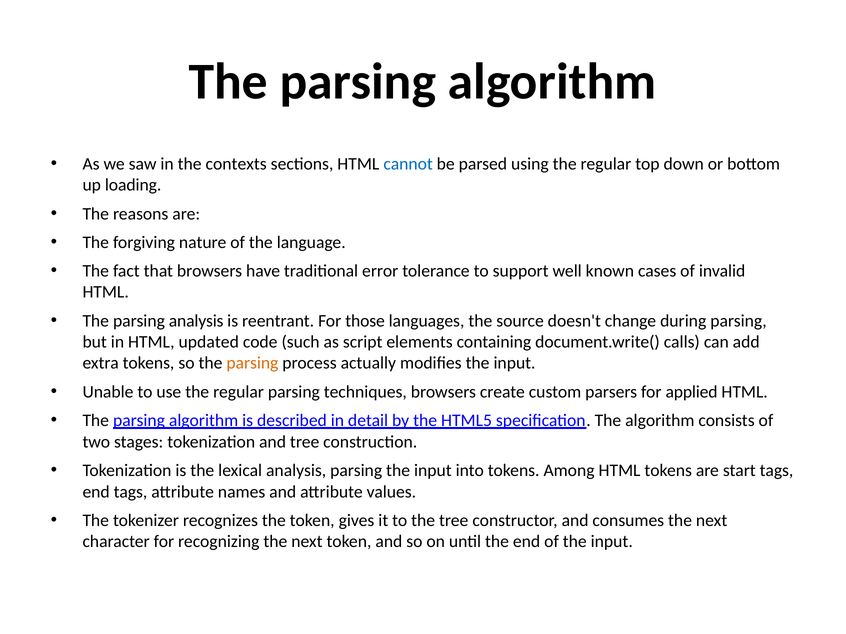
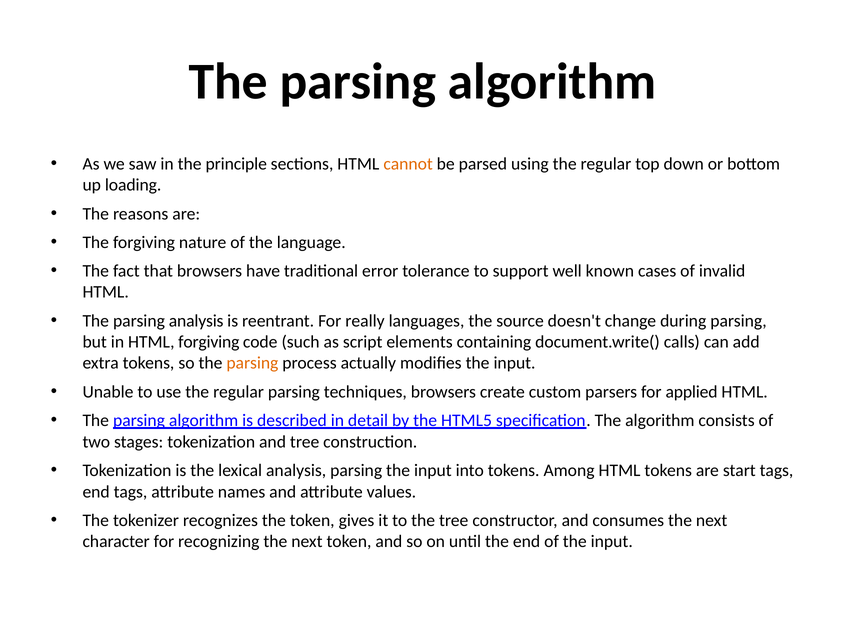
contexts: contexts -> principle
cannot colour: blue -> orange
those: those -> really
HTML updated: updated -> forgiving
